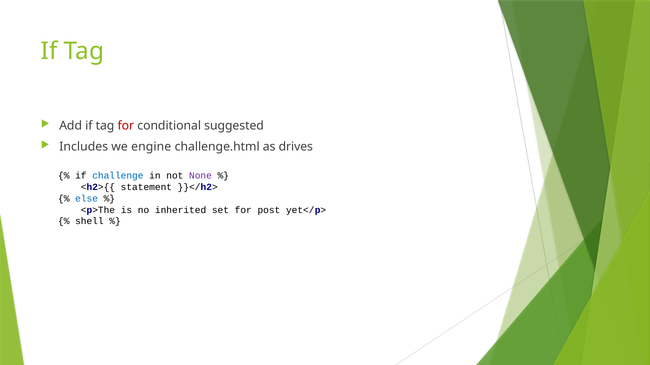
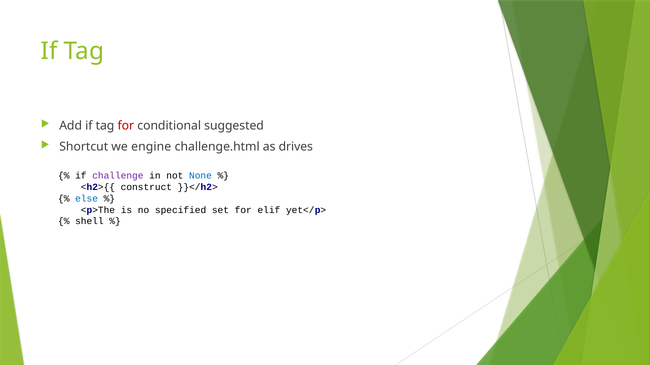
Includes: Includes -> Shortcut
challenge colour: blue -> purple
None colour: purple -> blue
statement: statement -> construct
inherited: inherited -> specified
post: post -> elif
